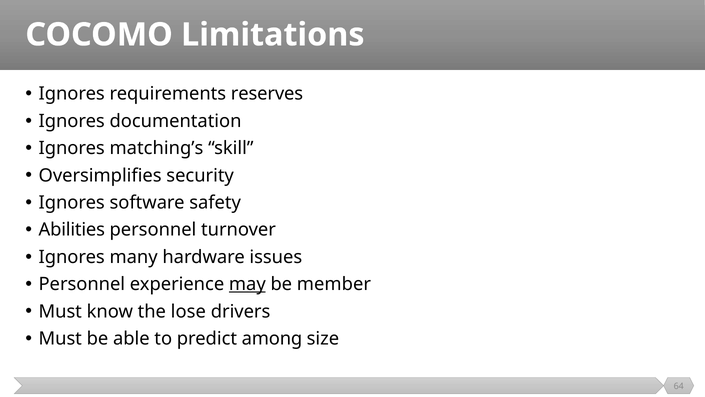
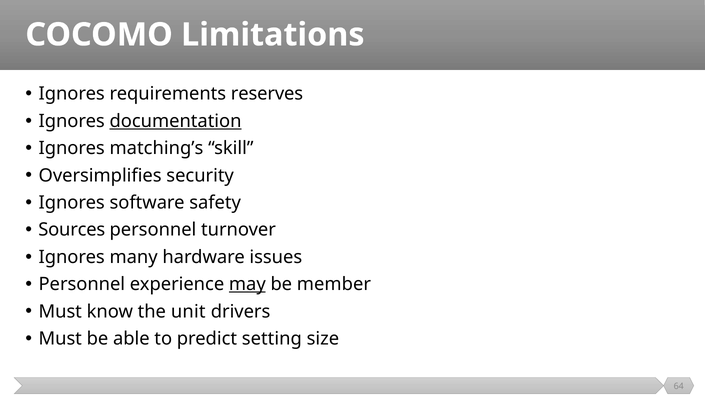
documentation underline: none -> present
Abilities: Abilities -> Sources
lose: lose -> unit
among: among -> setting
